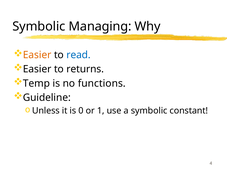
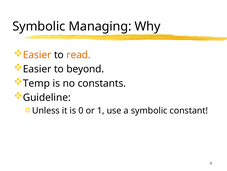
read colour: blue -> orange
returns: returns -> beyond
functions: functions -> constants
